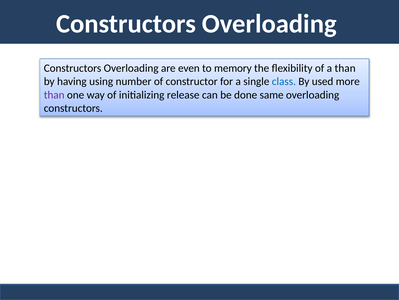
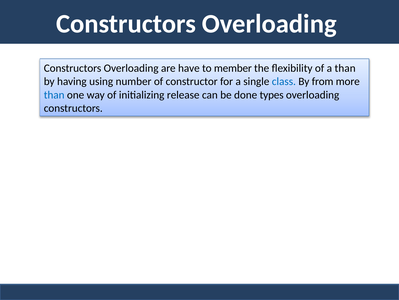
even: even -> have
memory: memory -> member
used: used -> from
than at (54, 95) colour: purple -> blue
same: same -> types
